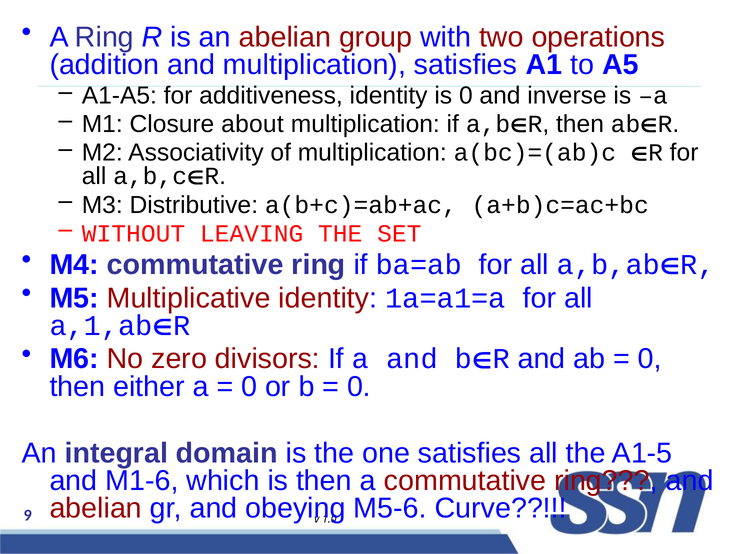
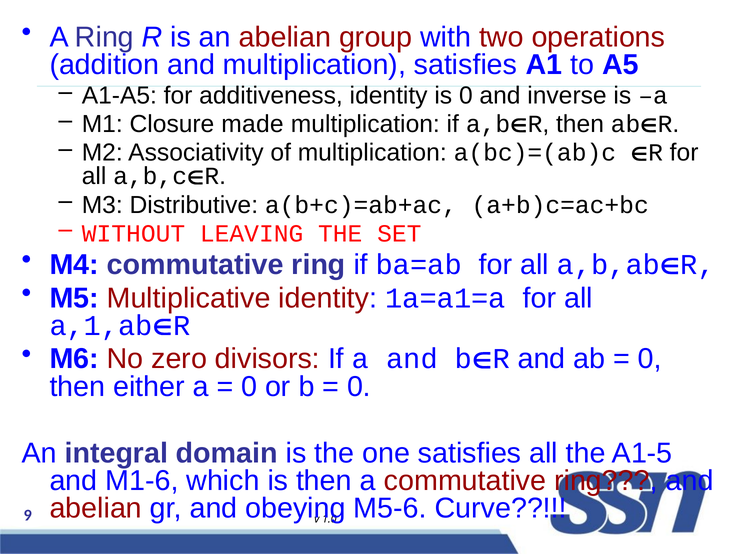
about: about -> made
